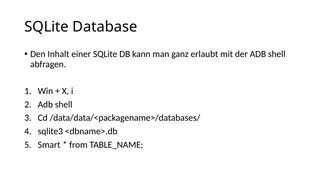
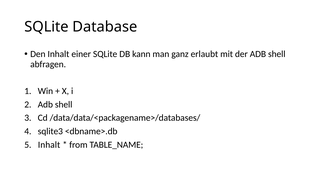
Smart at (49, 144): Smart -> Inhalt
